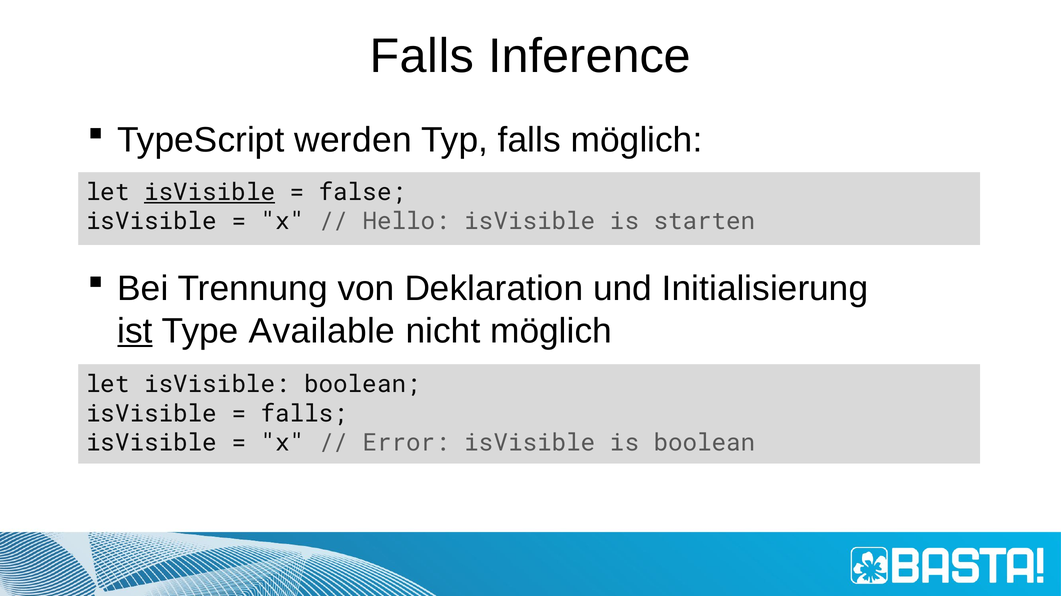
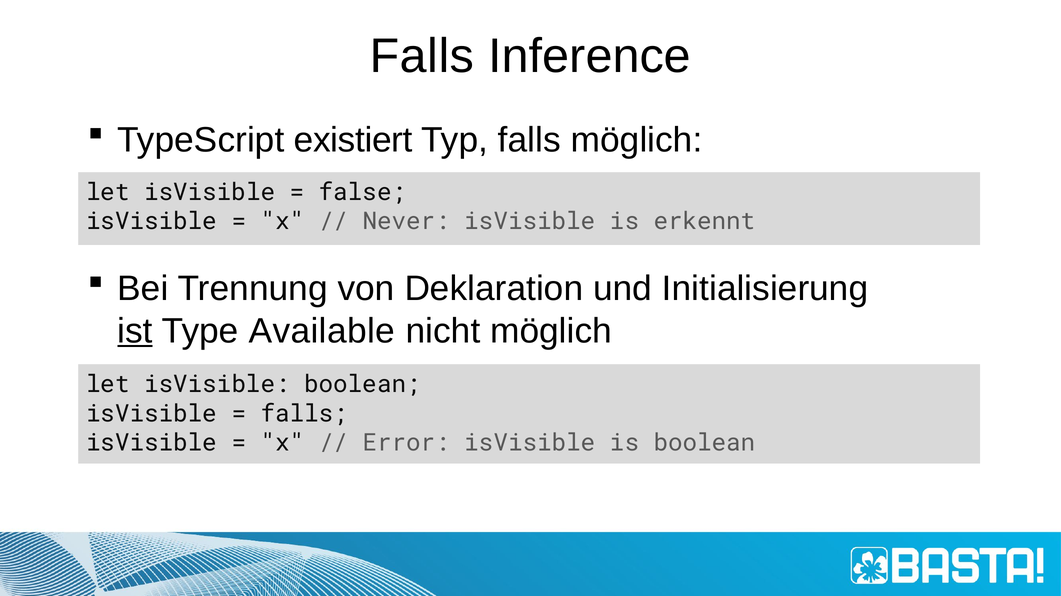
werden: werden -> existiert
isVisible at (210, 193) underline: present -> none
Hello: Hello -> Never
starten: starten -> erkennt
